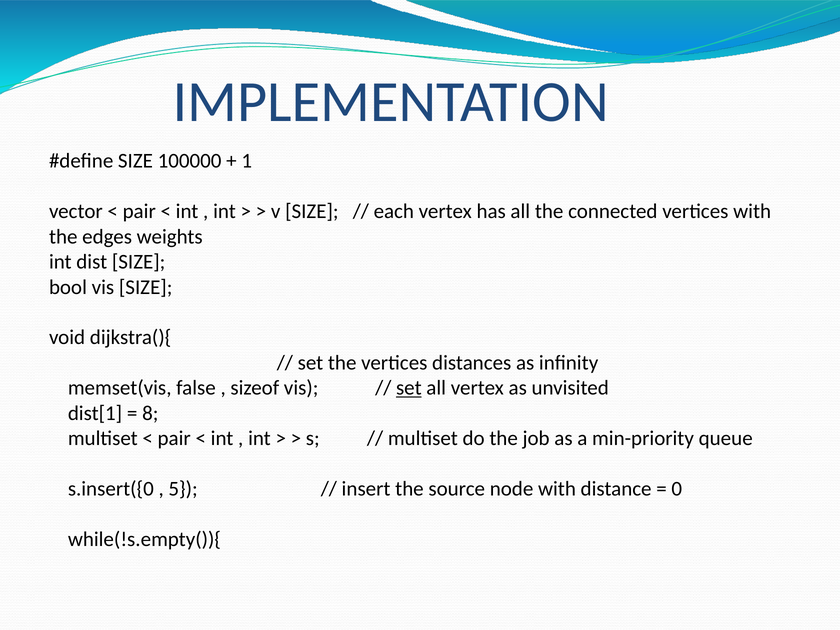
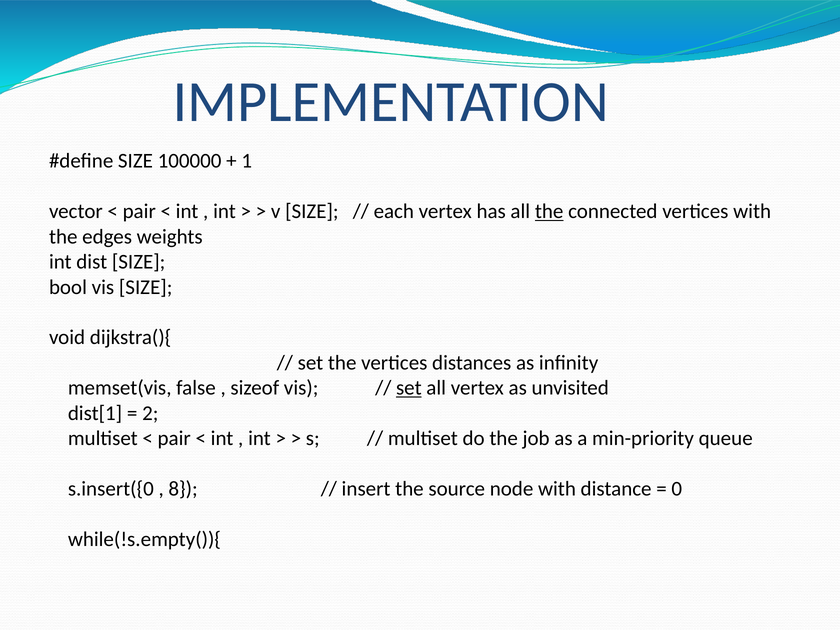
the at (549, 211) underline: none -> present
8: 8 -> 2
5: 5 -> 8
